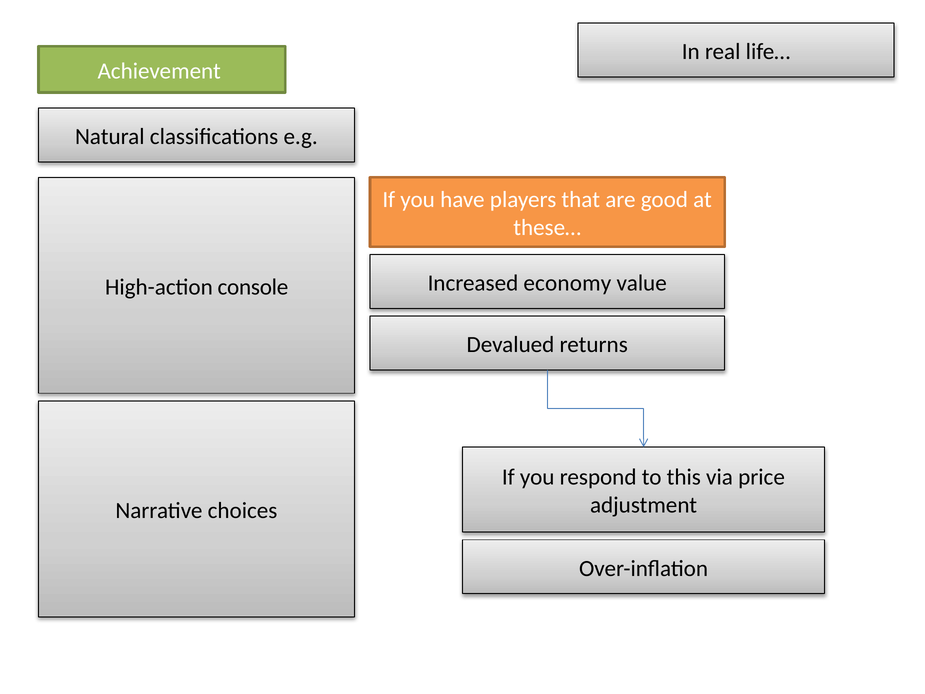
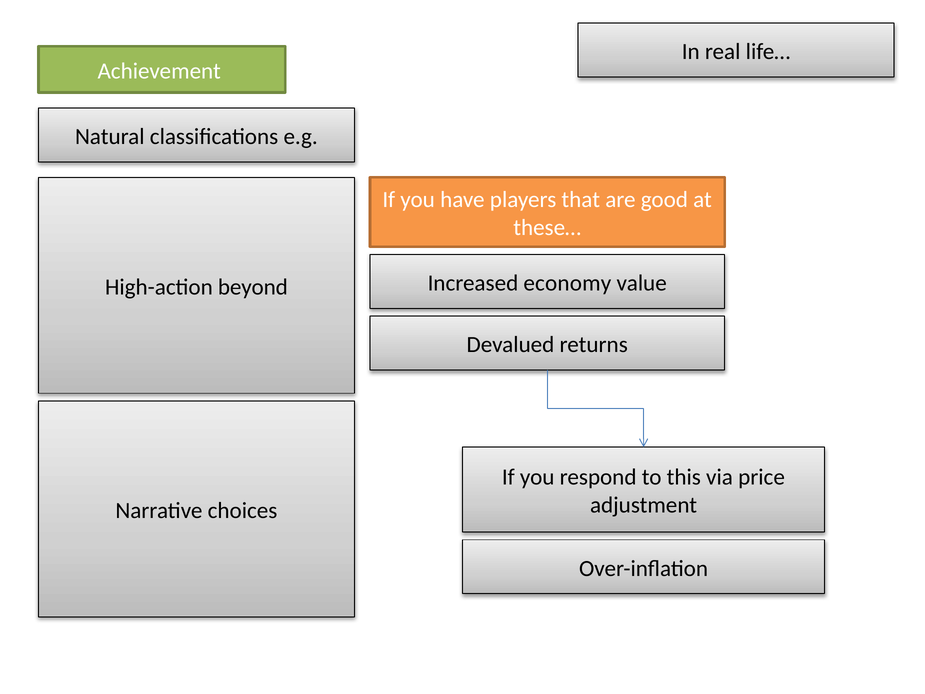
console: console -> beyond
